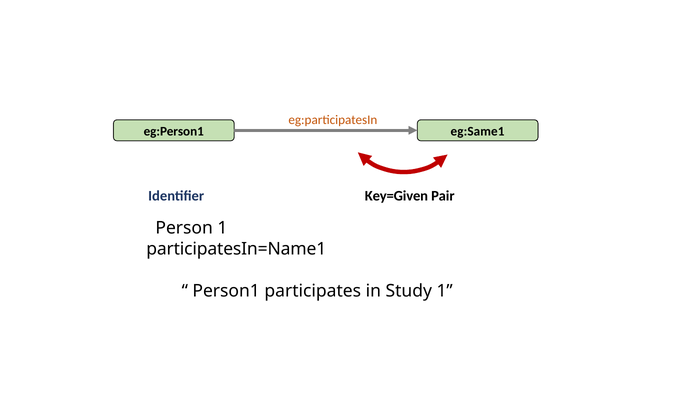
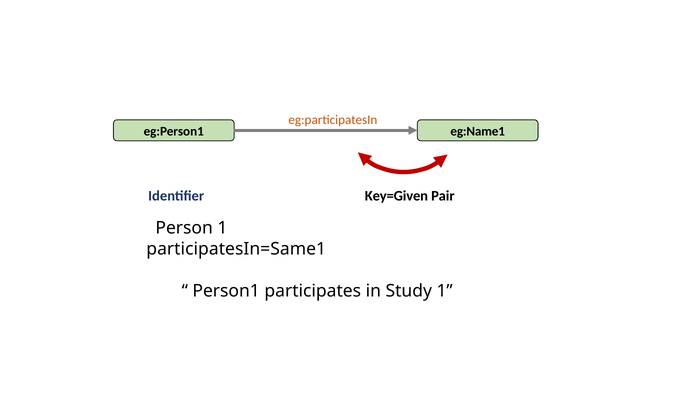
eg:Same1: eg:Same1 -> eg:Name1
participatesIn=Name1: participatesIn=Name1 -> participatesIn=Same1
